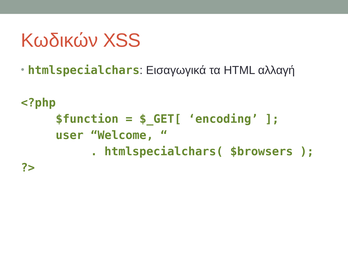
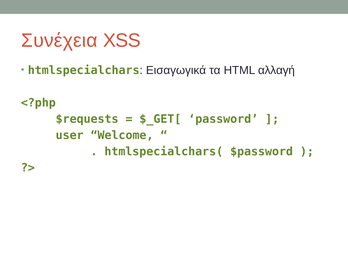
Κωδικών: Κωδικών -> Συνέχεια
$function: $function -> $requests
encoding: encoding -> password
$browsers: $browsers -> $password
